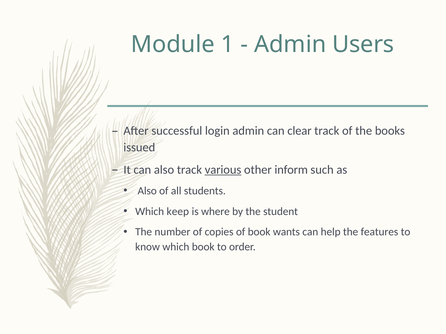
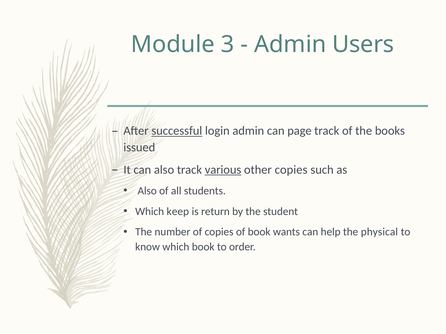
1: 1 -> 3
successful underline: none -> present
clear: clear -> page
other inform: inform -> copies
where: where -> return
features: features -> physical
